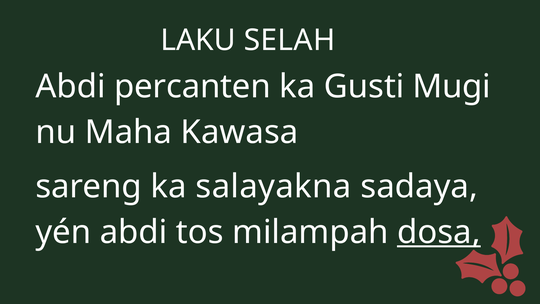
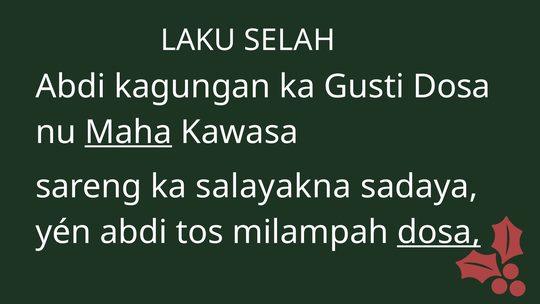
percanten: percanten -> kagungan
Gusti Mugi: Mugi -> Dosa
Maha underline: none -> present
